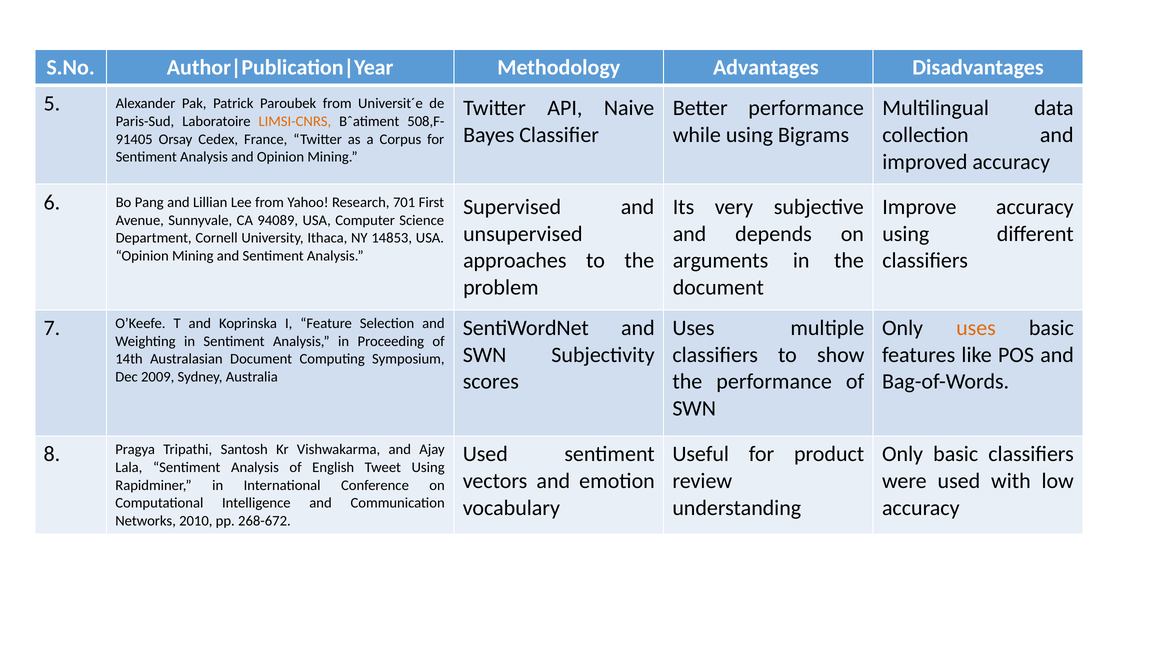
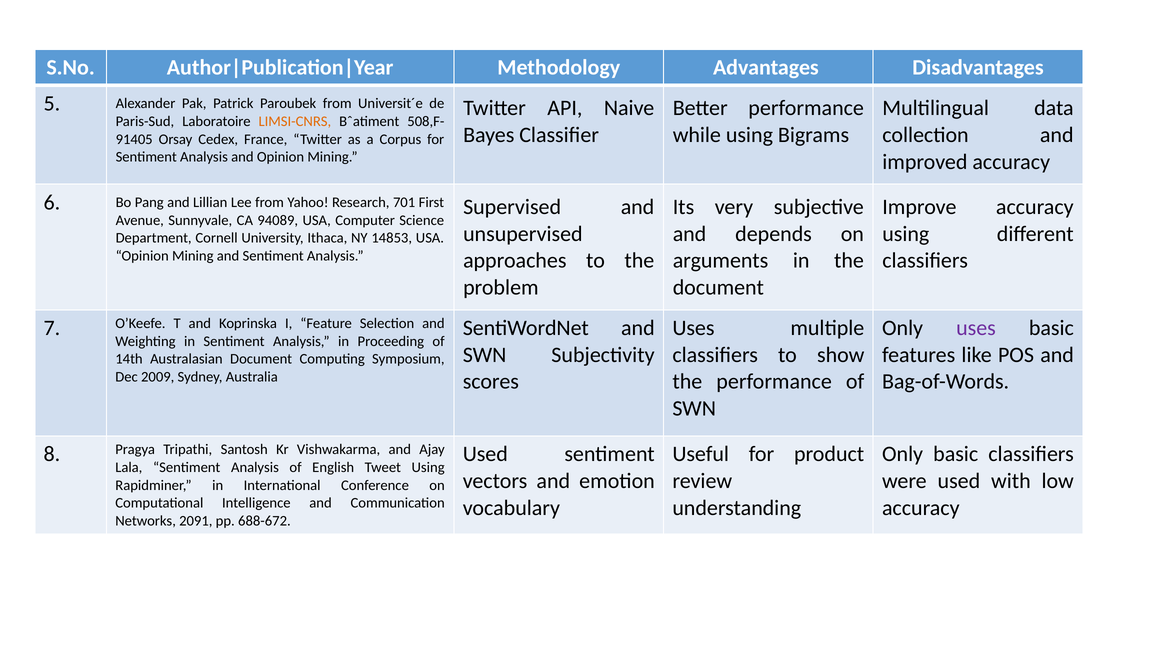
uses at (976, 328) colour: orange -> purple
2010: 2010 -> 2091
268-672: 268-672 -> 688-672
